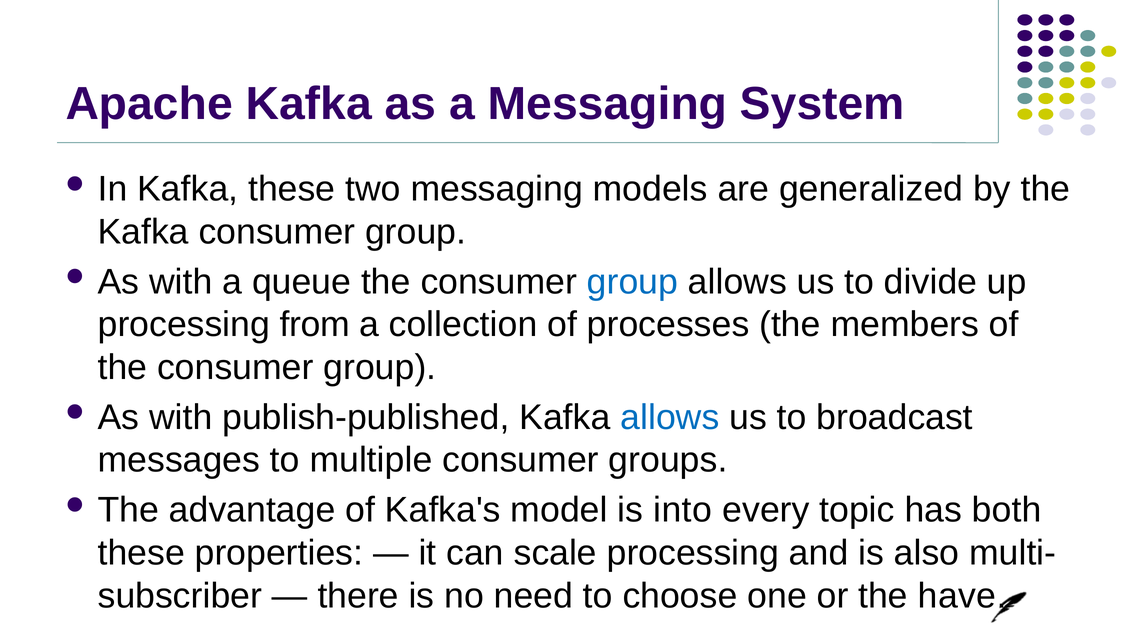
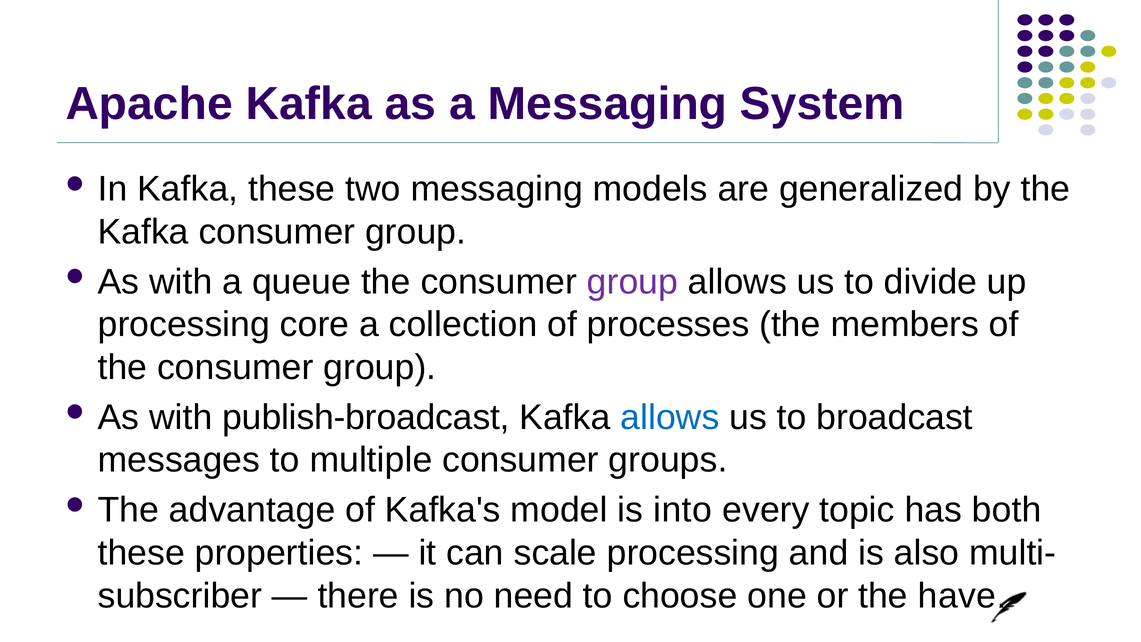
group at (632, 282) colour: blue -> purple
from: from -> core
publish-published: publish-published -> publish-broadcast
